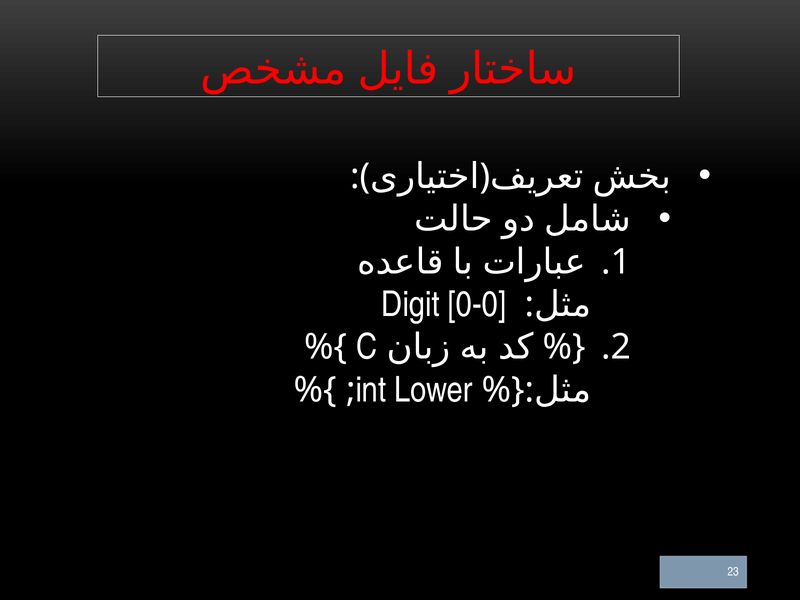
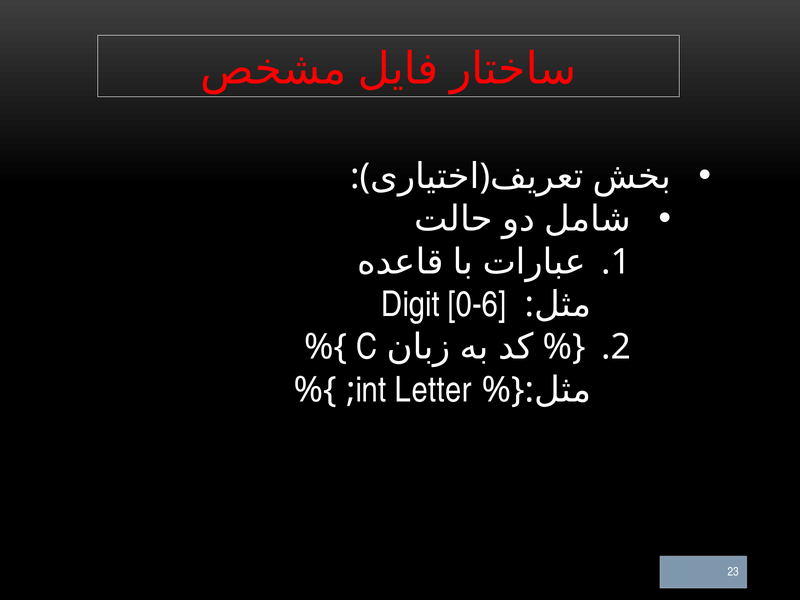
0-0: 0-0 -> 0-6
Lower: Lower -> Letter
